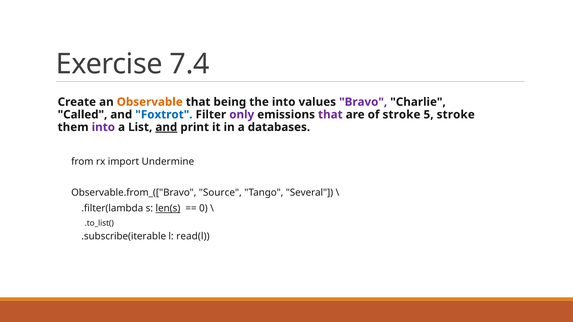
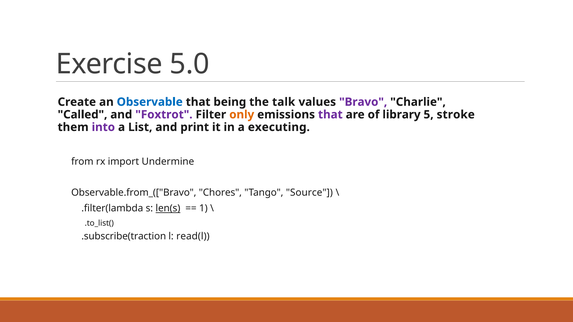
7.4: 7.4 -> 5.0
Observable colour: orange -> blue
the into: into -> talk
Foxtrot colour: blue -> purple
only colour: purple -> orange
of stroke: stroke -> library
and at (166, 127) underline: present -> none
databases: databases -> executing
Source: Source -> Chores
Several: Several -> Source
0: 0 -> 1
.subscribe(iterable: .subscribe(iterable -> .subscribe(traction
